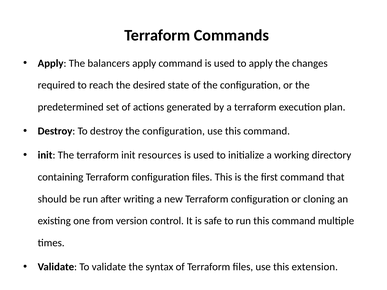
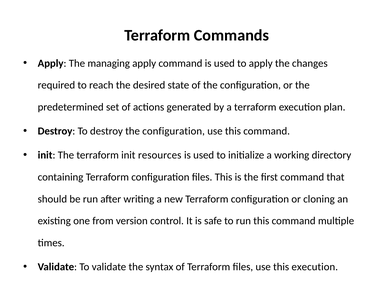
balancers: balancers -> managing
this extension: extension -> execution
